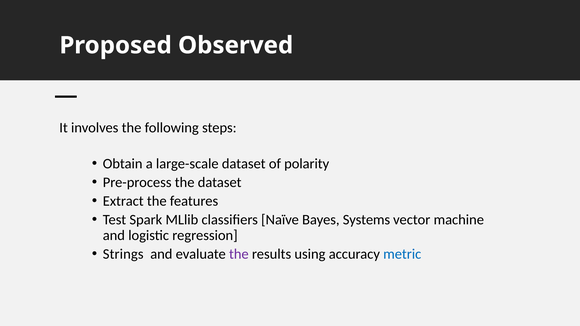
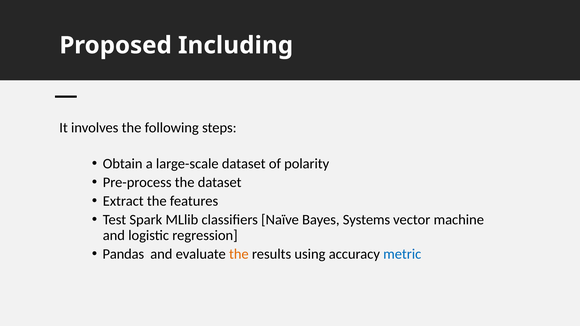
Observed: Observed -> Including
Strings: Strings -> Pandas
the at (239, 254) colour: purple -> orange
